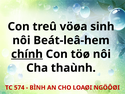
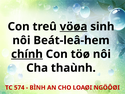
vöøa underline: none -> present
